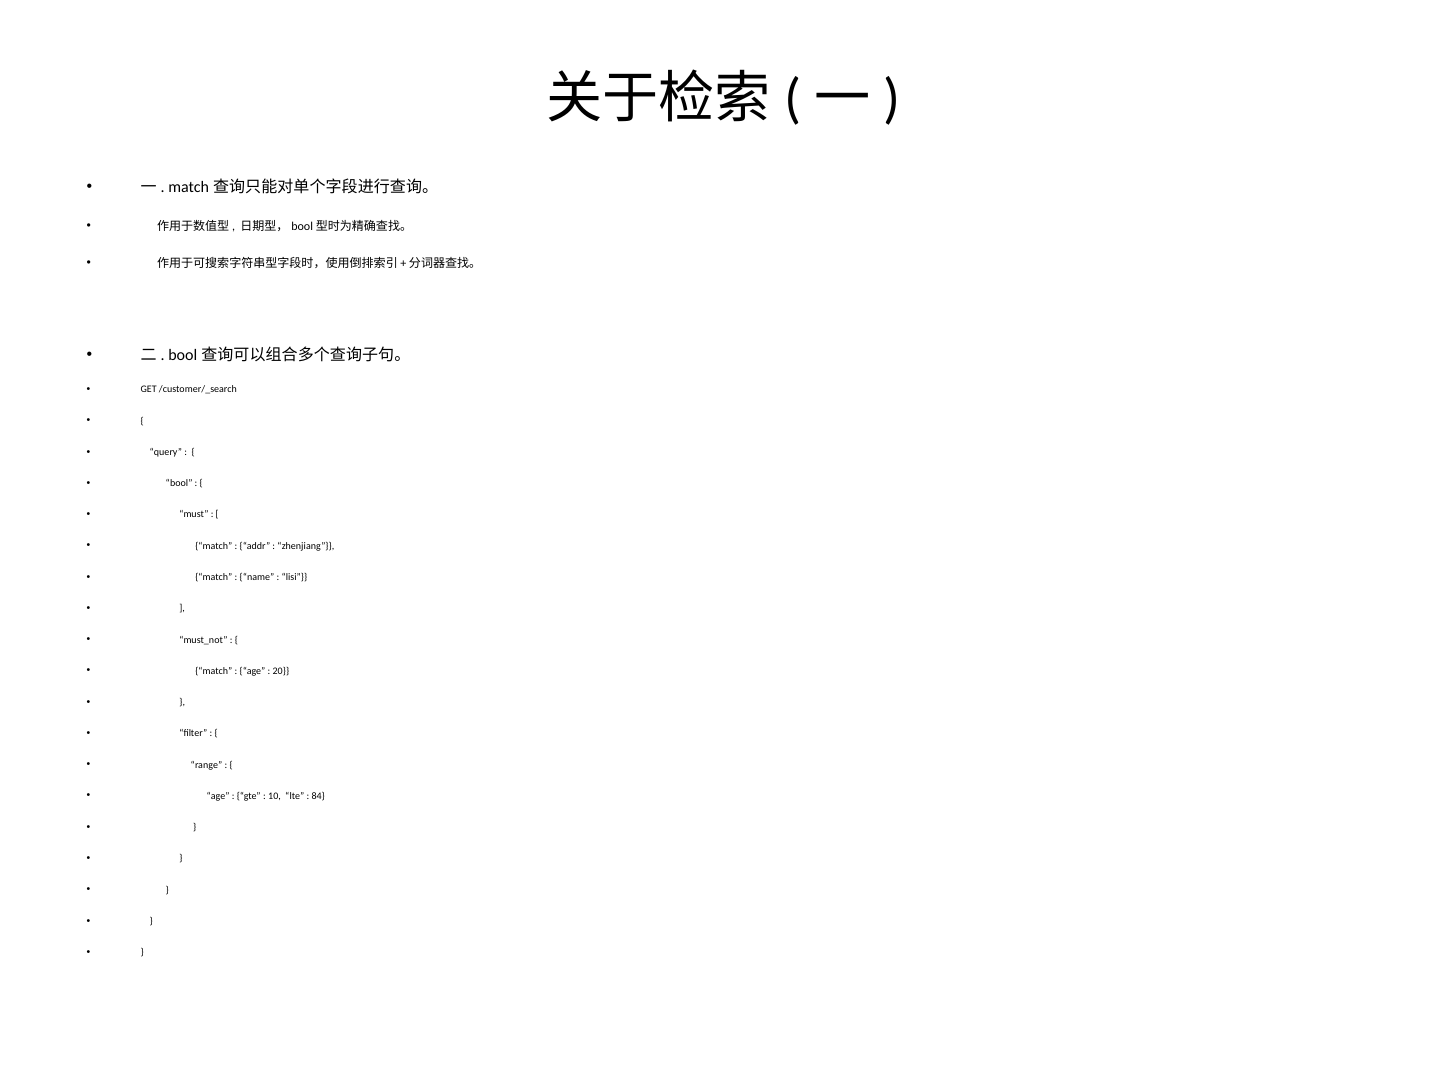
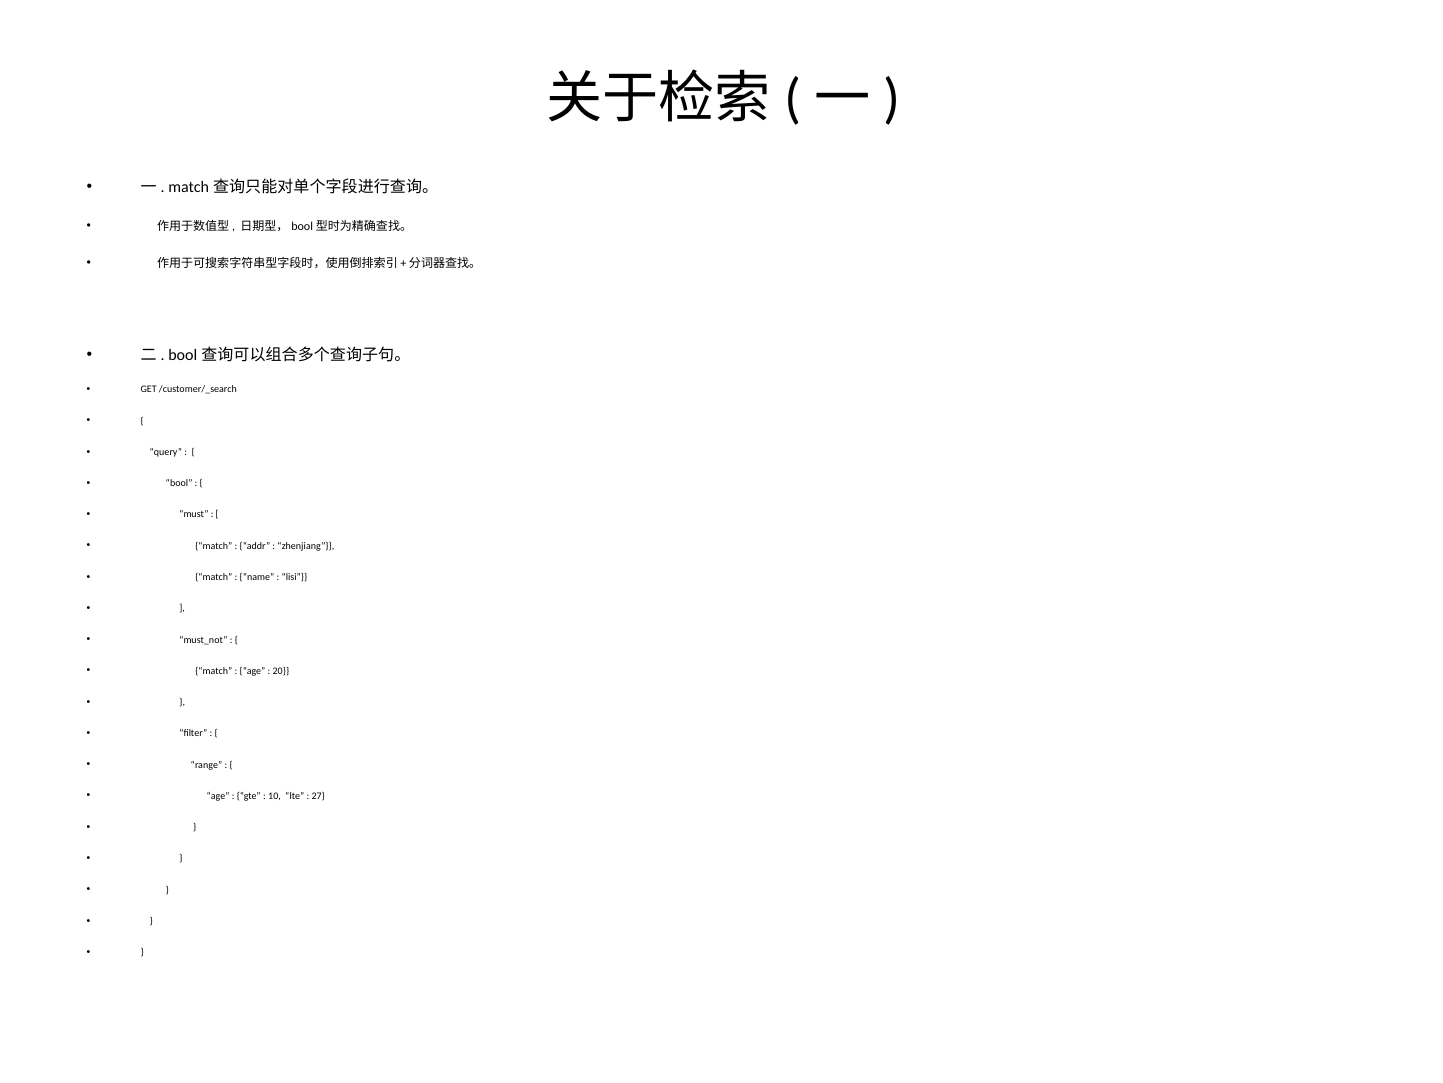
84: 84 -> 27
